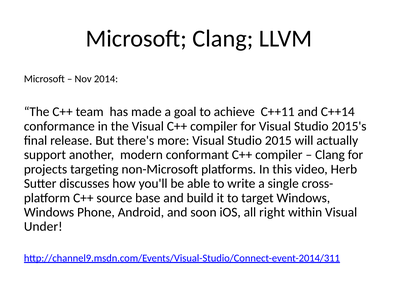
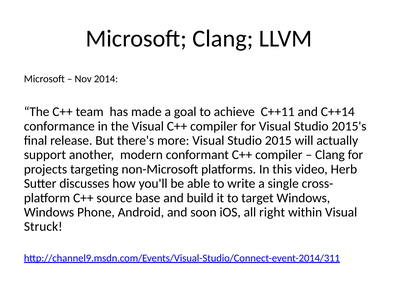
Under: Under -> Struck
